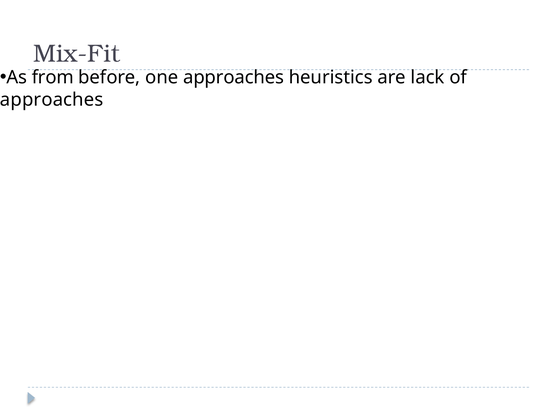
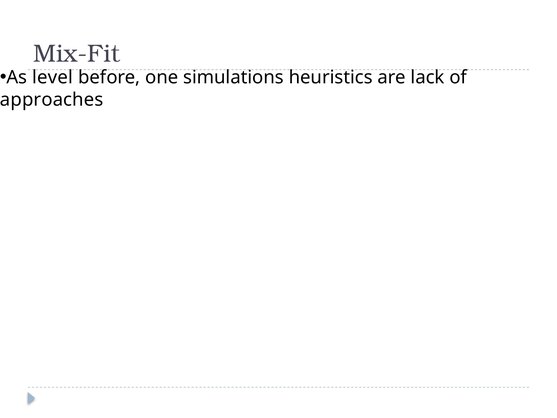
from: from -> level
one approaches: approaches -> simulations
